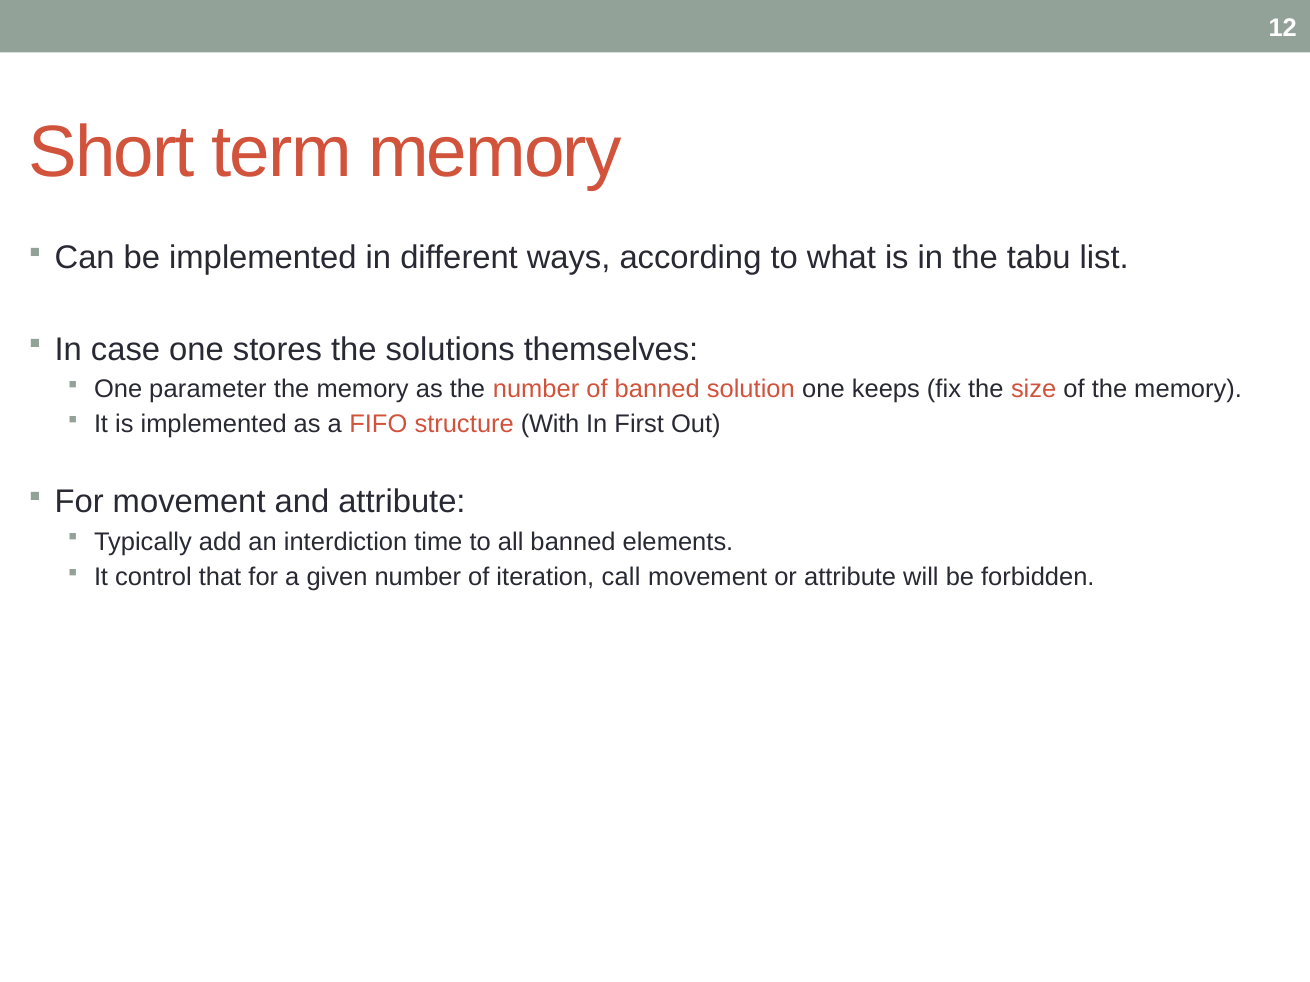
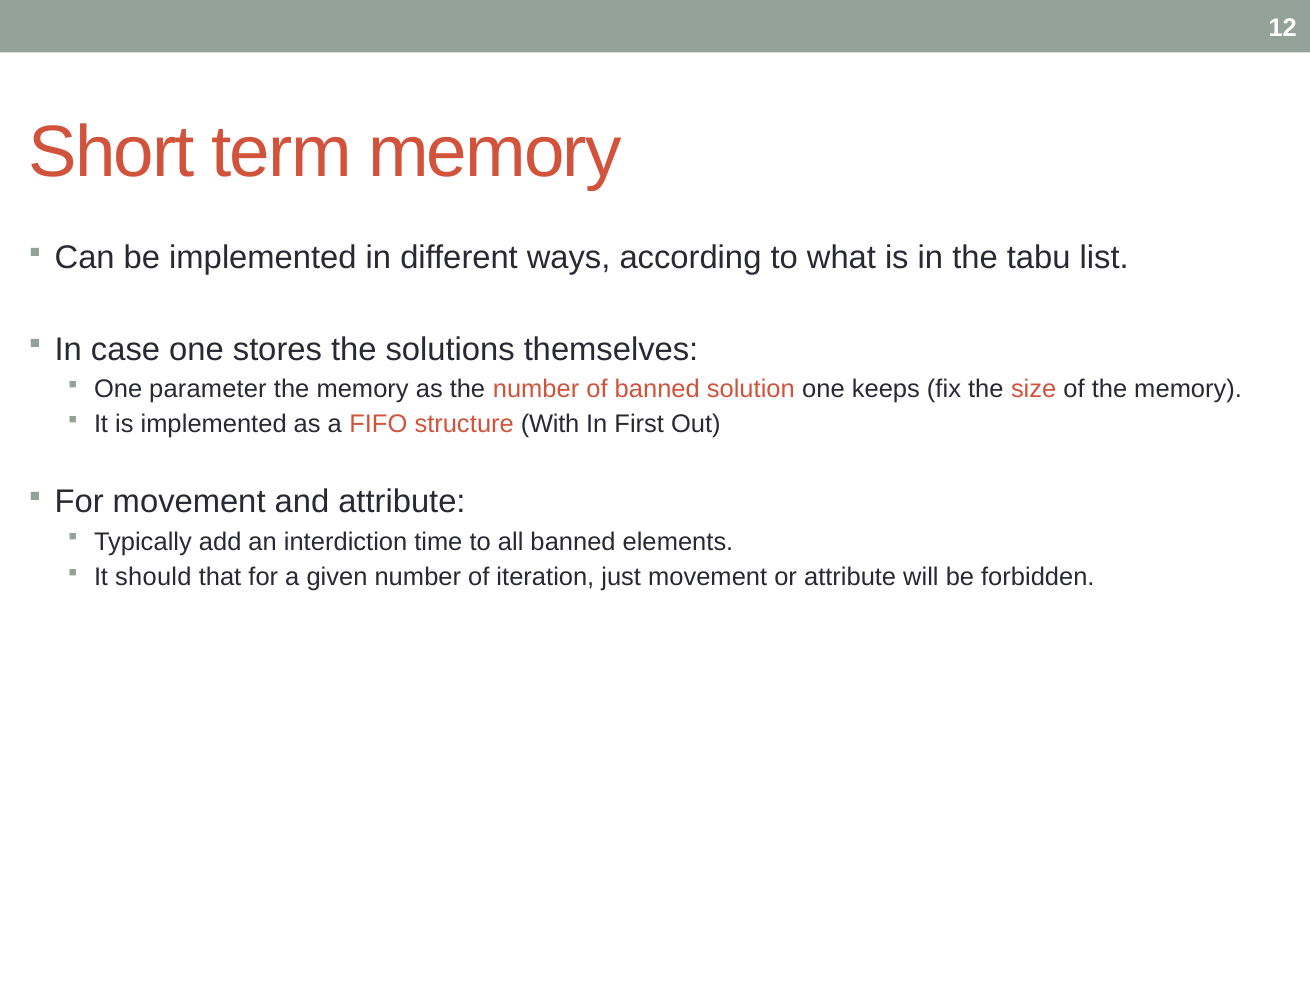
control: control -> should
call: call -> just
